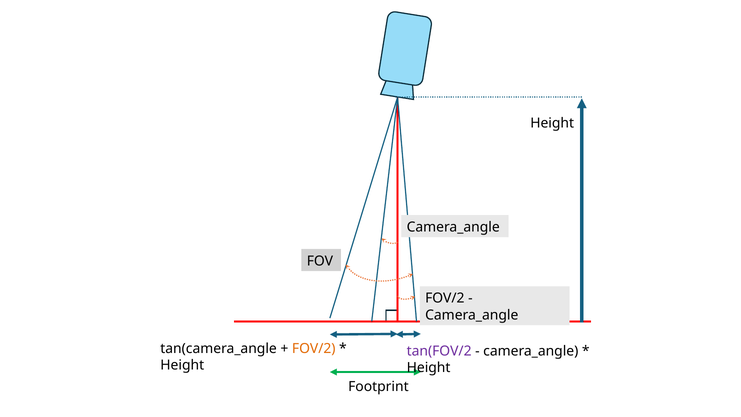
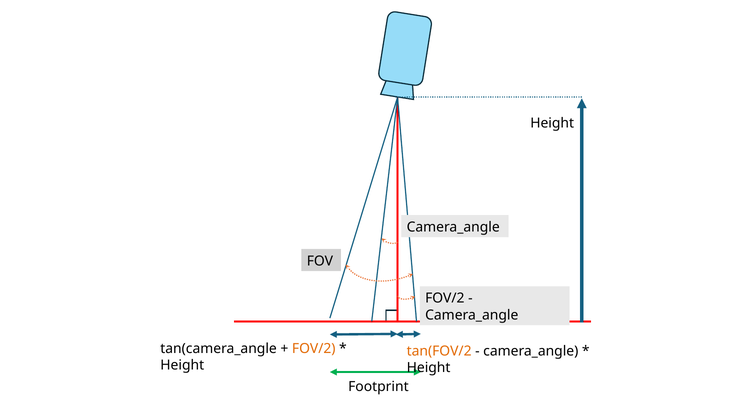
tan(FOV/2 colour: purple -> orange
